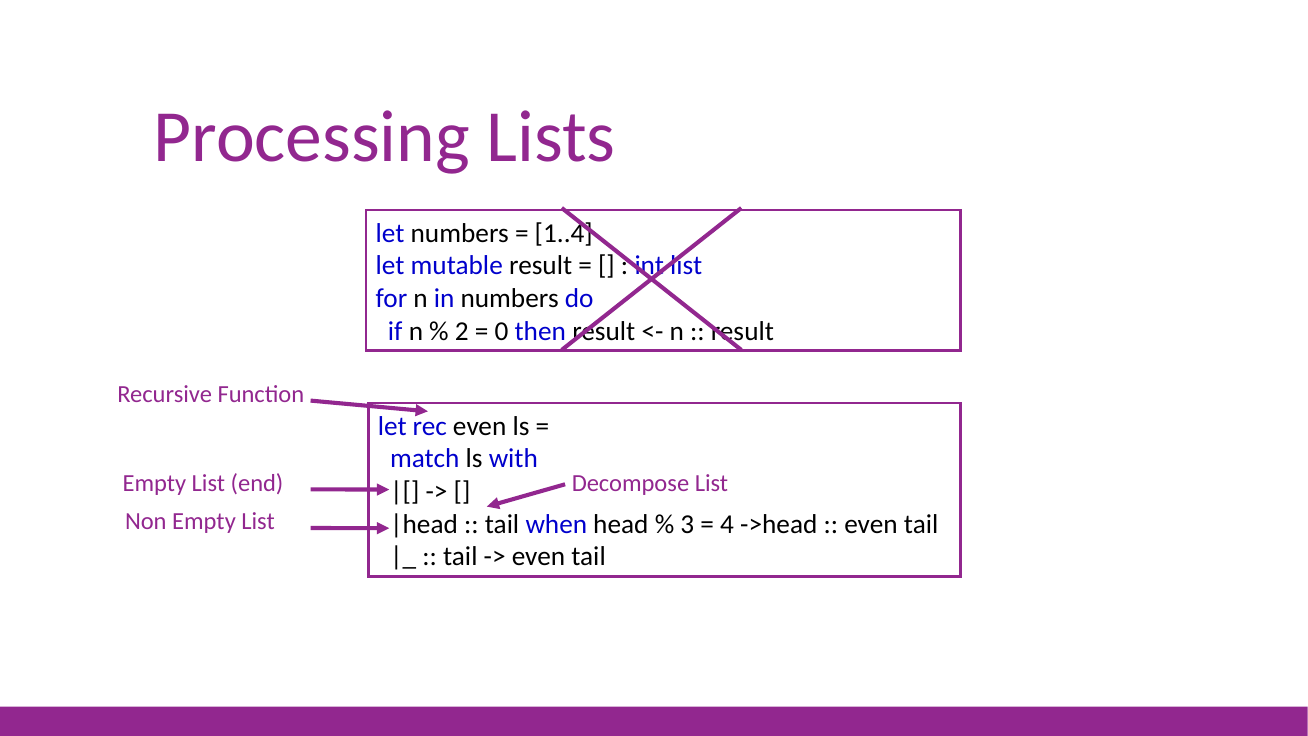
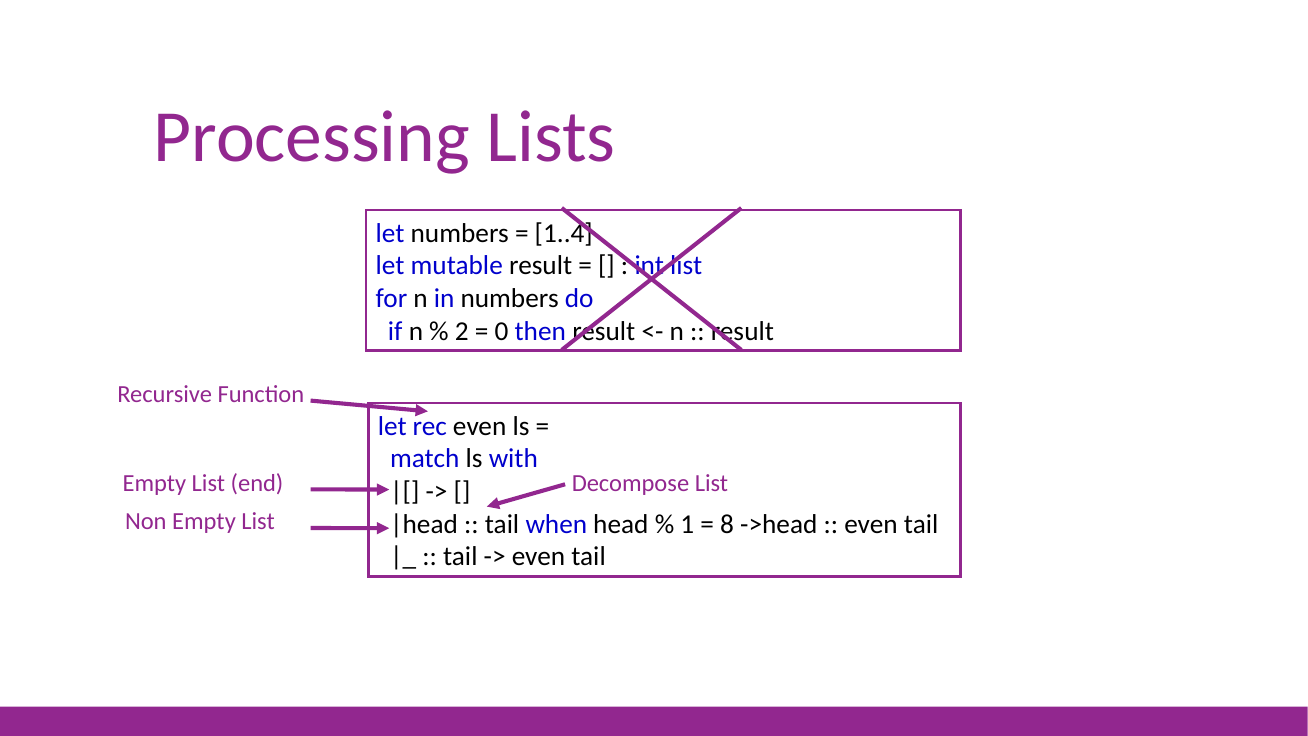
3: 3 -> 1
4: 4 -> 8
